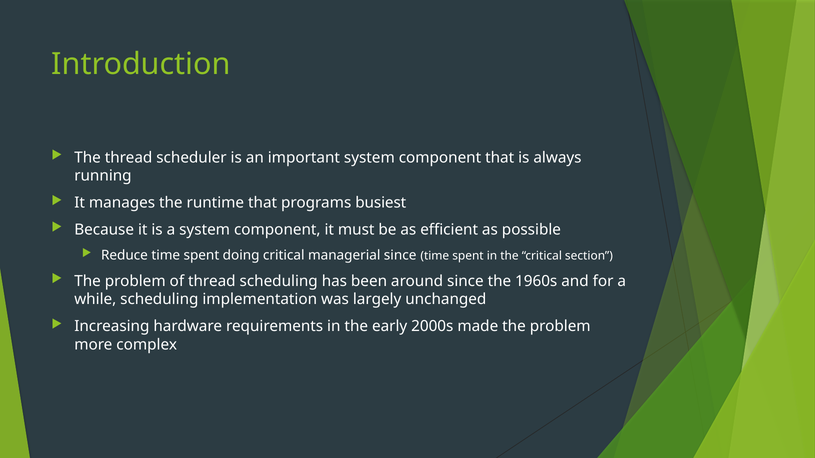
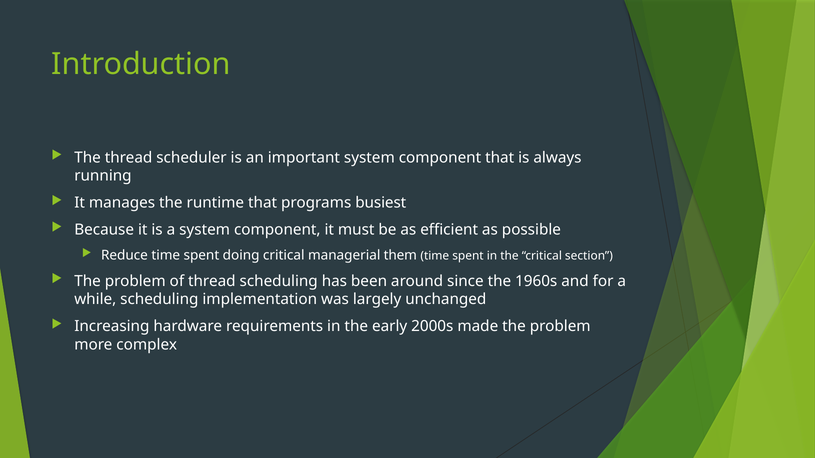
managerial since: since -> them
